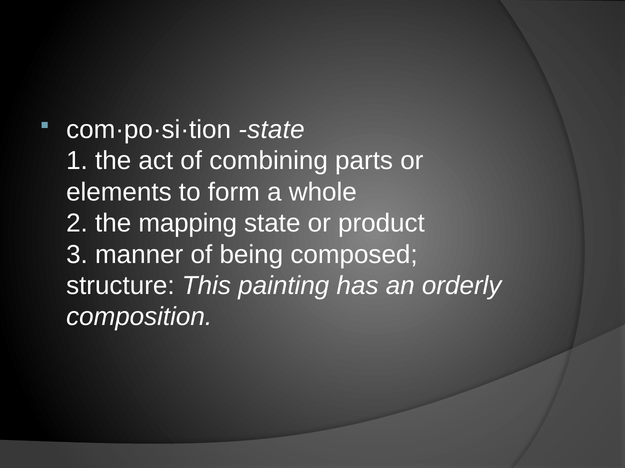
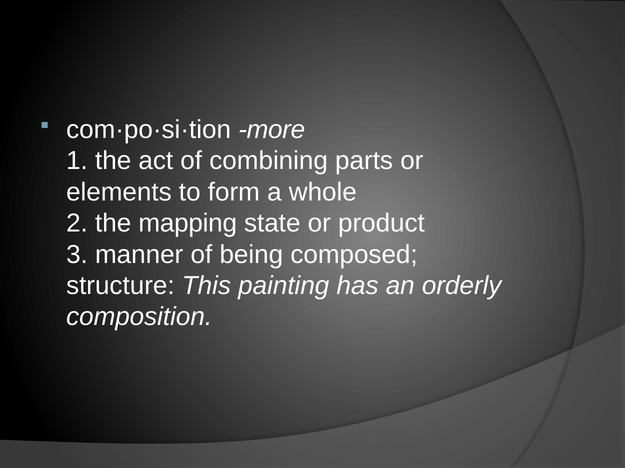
com·po·si·tion state: state -> more
